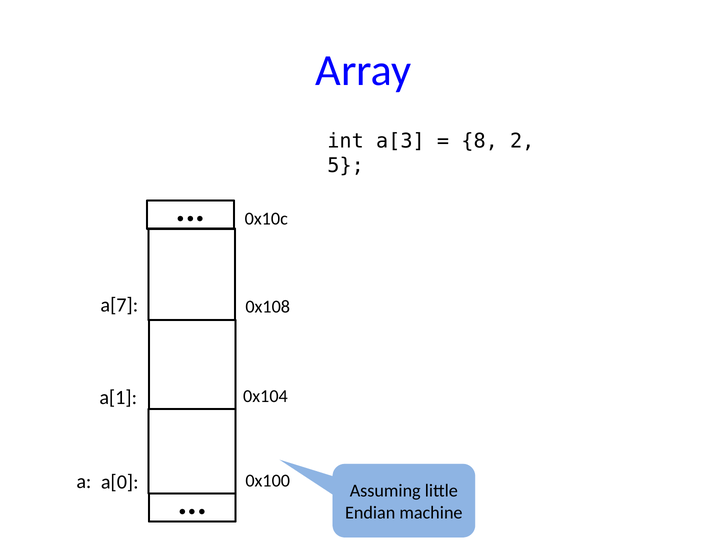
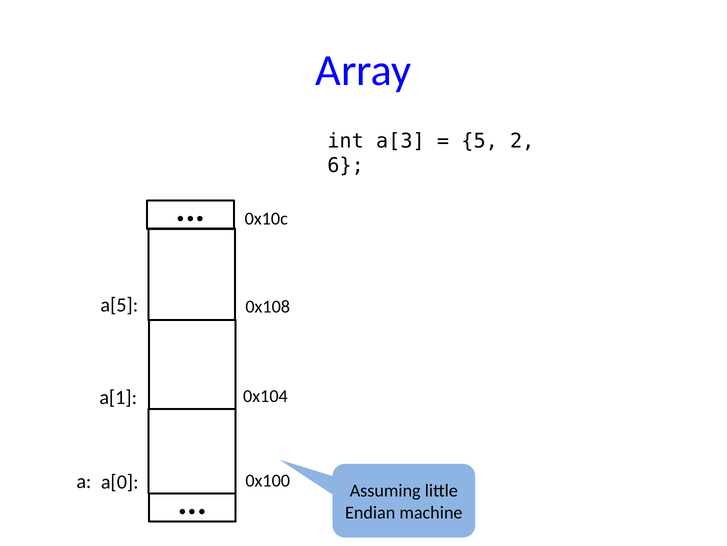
8: 8 -> 5
5: 5 -> 6
a[7: a[7 -> a[5
